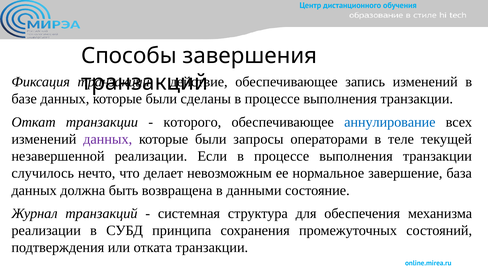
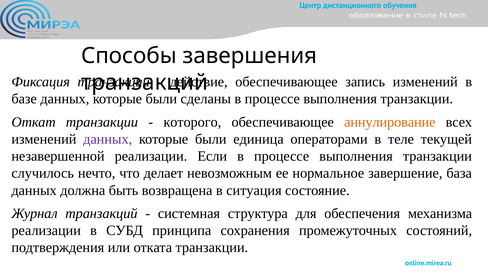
аннулирование colour: blue -> orange
запросы: запросы -> единица
данными: данными -> ситуация
